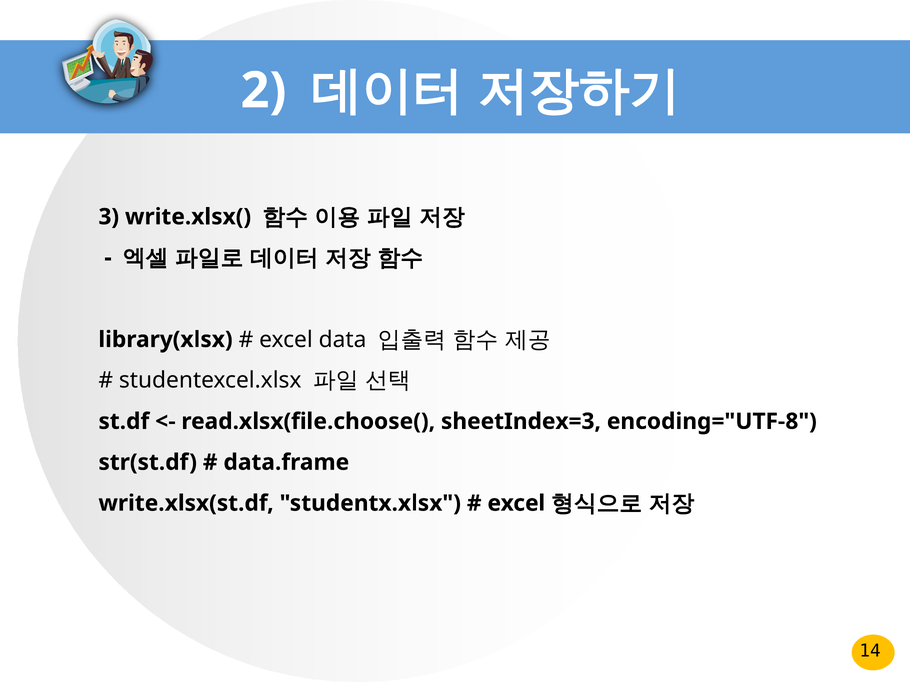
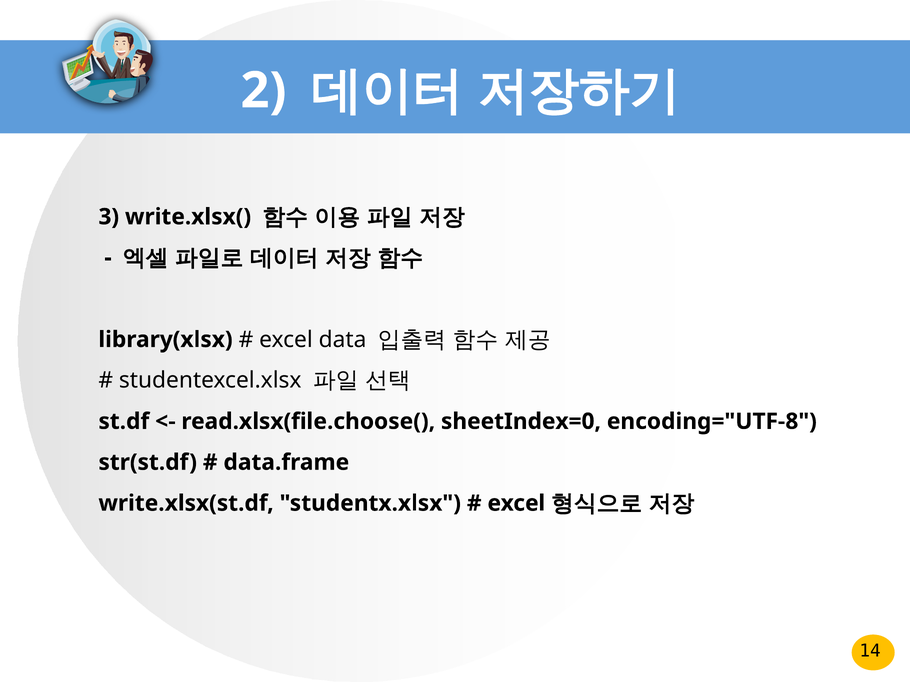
sheetIndex=3: sheetIndex=3 -> sheetIndex=0
